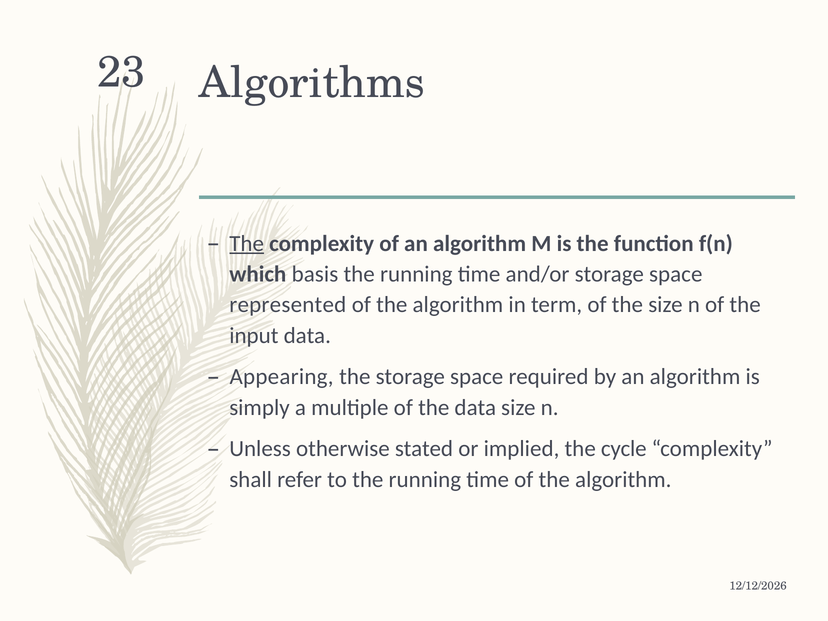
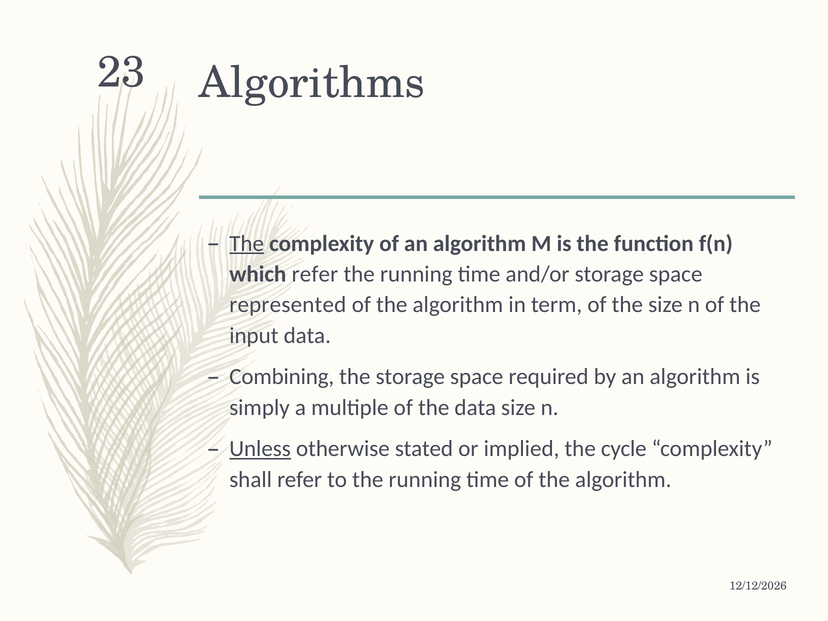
which basis: basis -> refer
Appearing: Appearing -> Combining
Unless underline: none -> present
